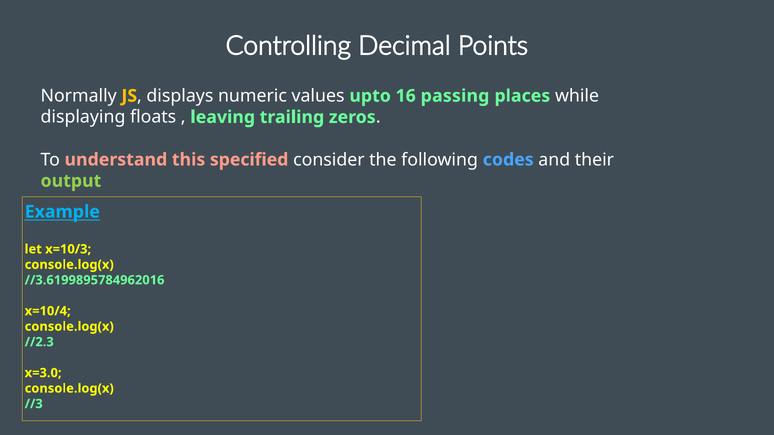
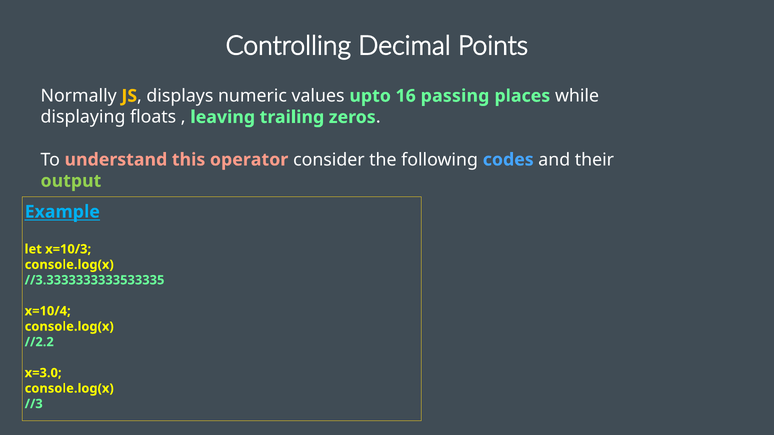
specified: specified -> operator
//3.6199895784962016: //3.6199895784962016 -> //3.3333333333533335
//2.3: //2.3 -> //2.2
